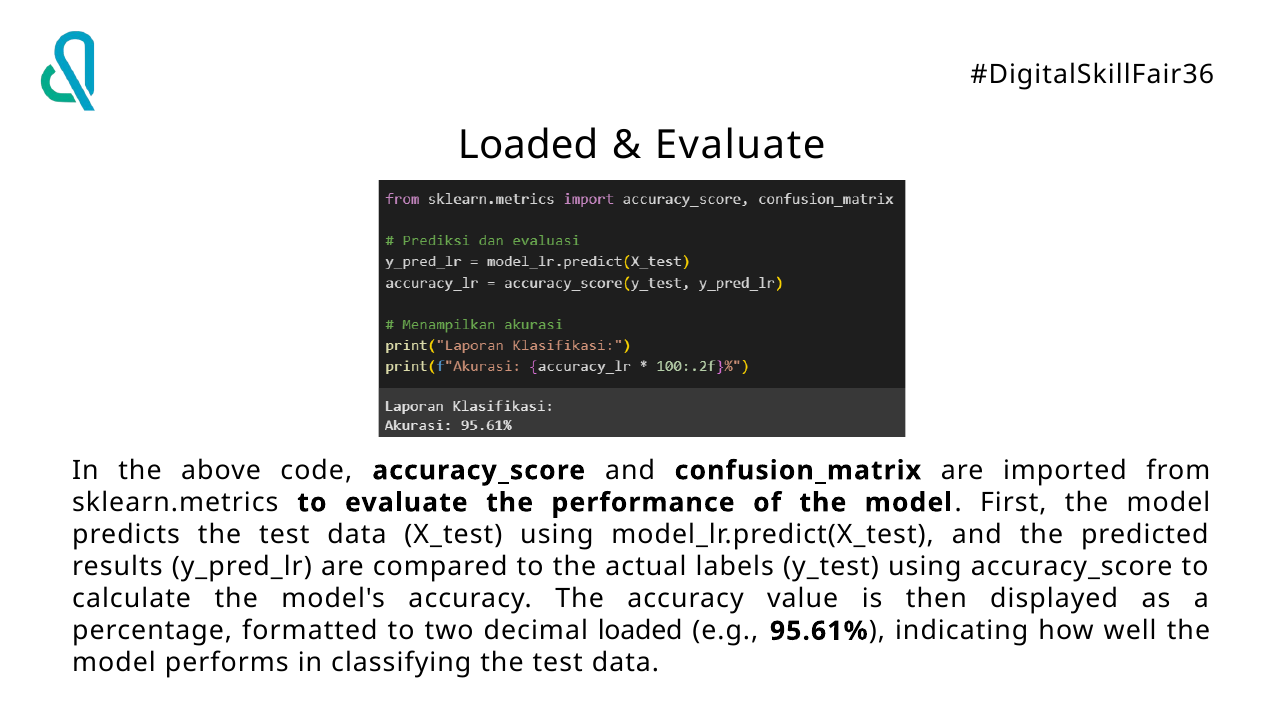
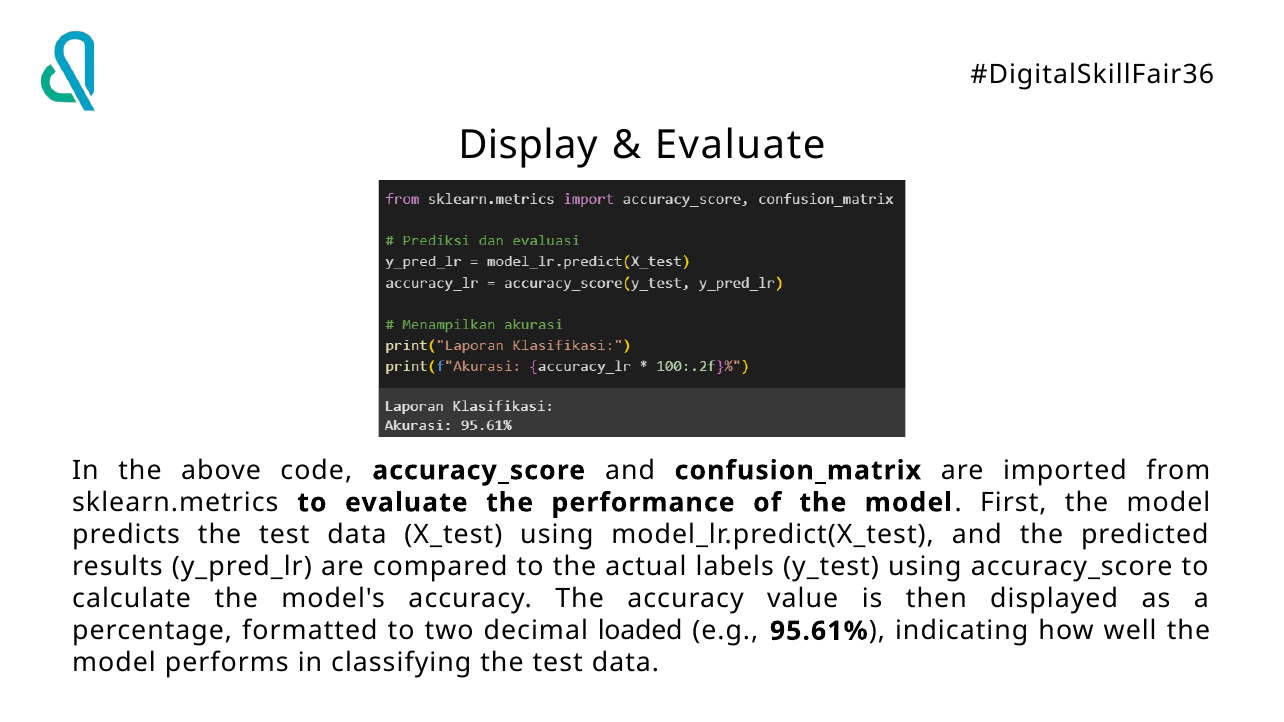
Loaded at (528, 145): Loaded -> Display
